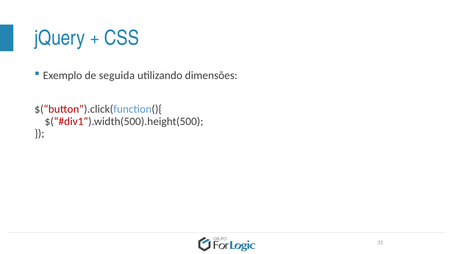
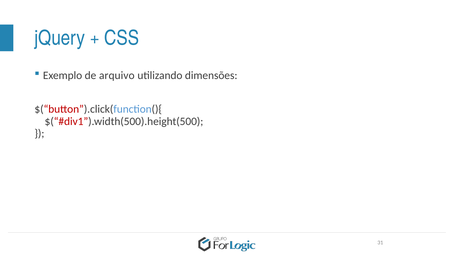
seguida: seguida -> arquivo
